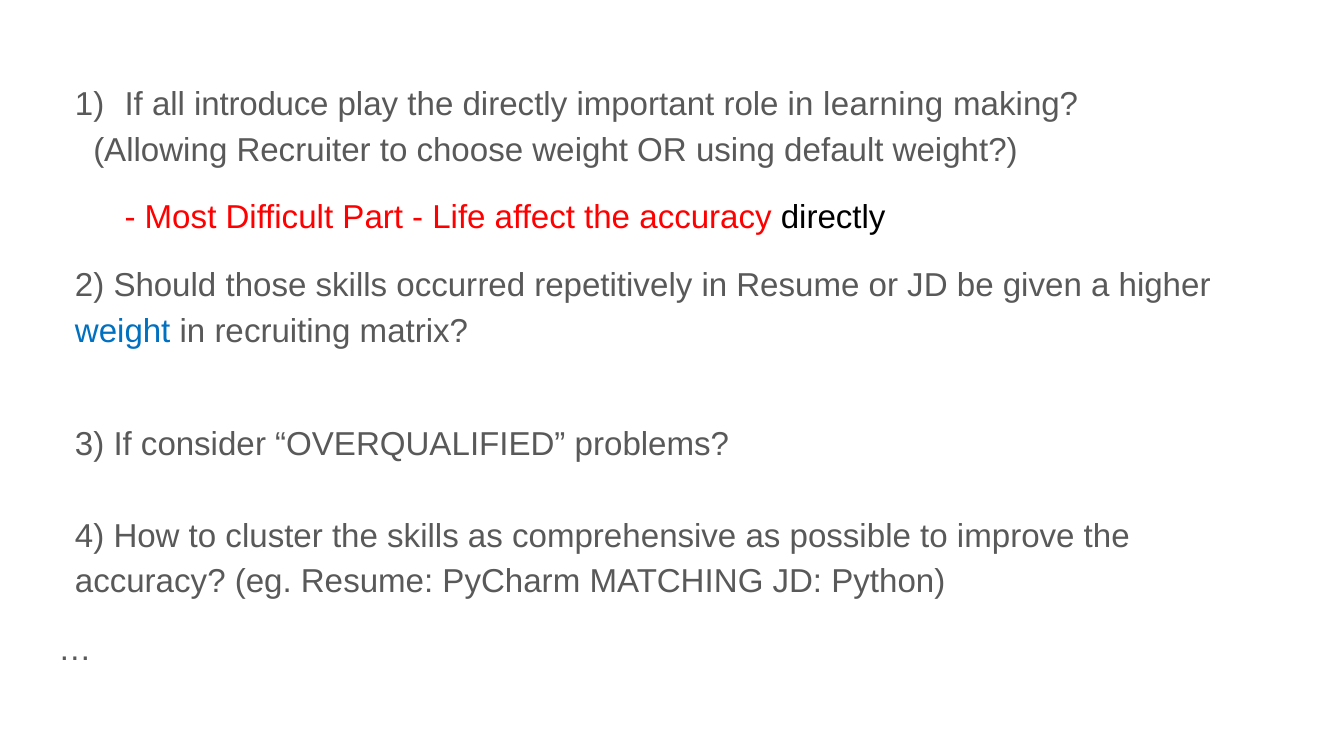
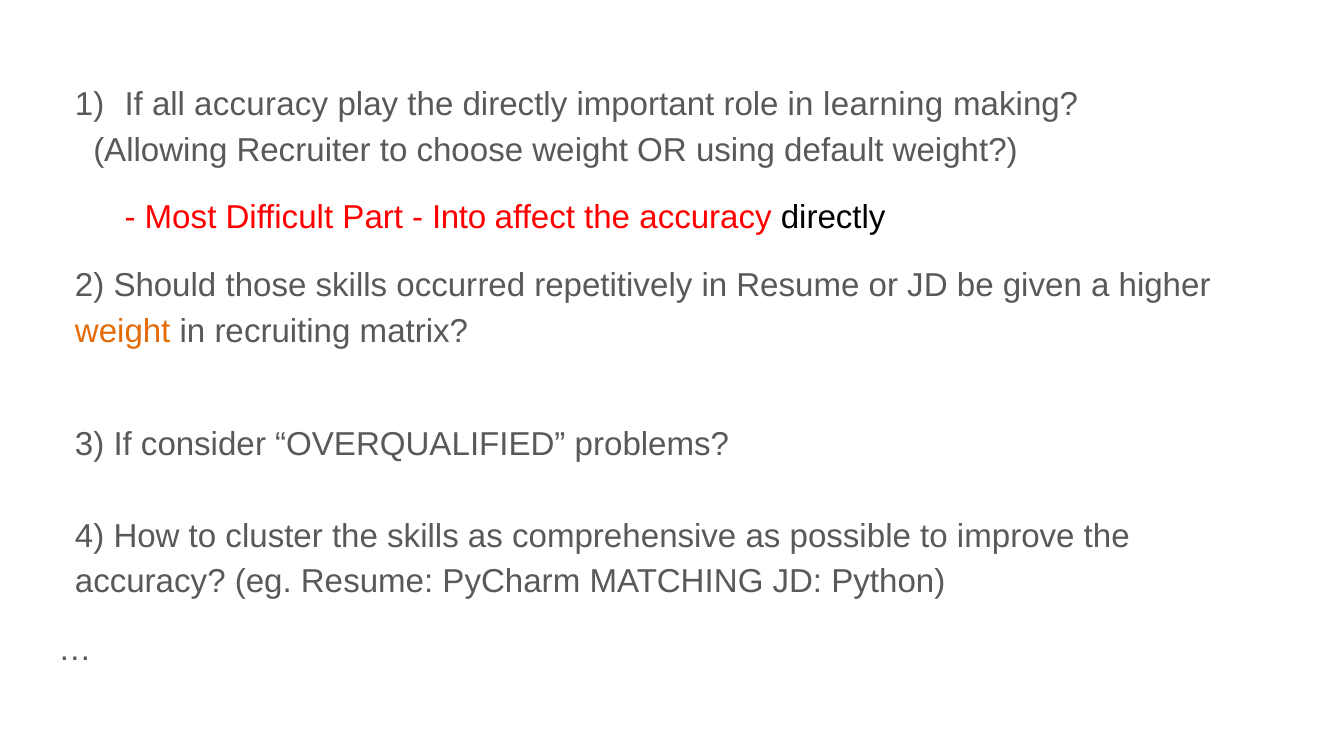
all introduce: introduce -> accuracy
Life: Life -> Into
weight at (123, 331) colour: blue -> orange
